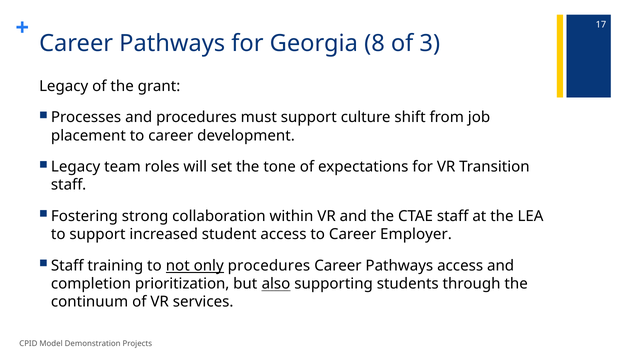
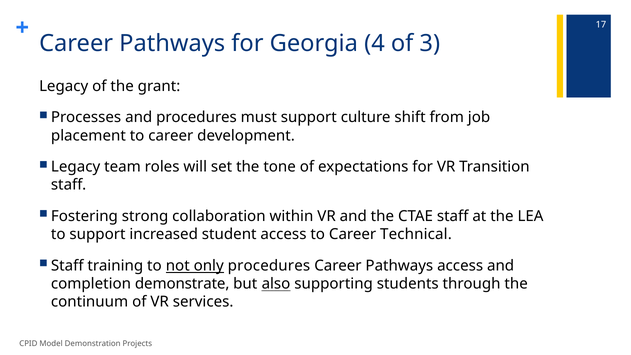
8: 8 -> 4
Employer: Employer -> Technical
prioritization: prioritization -> demonstrate
